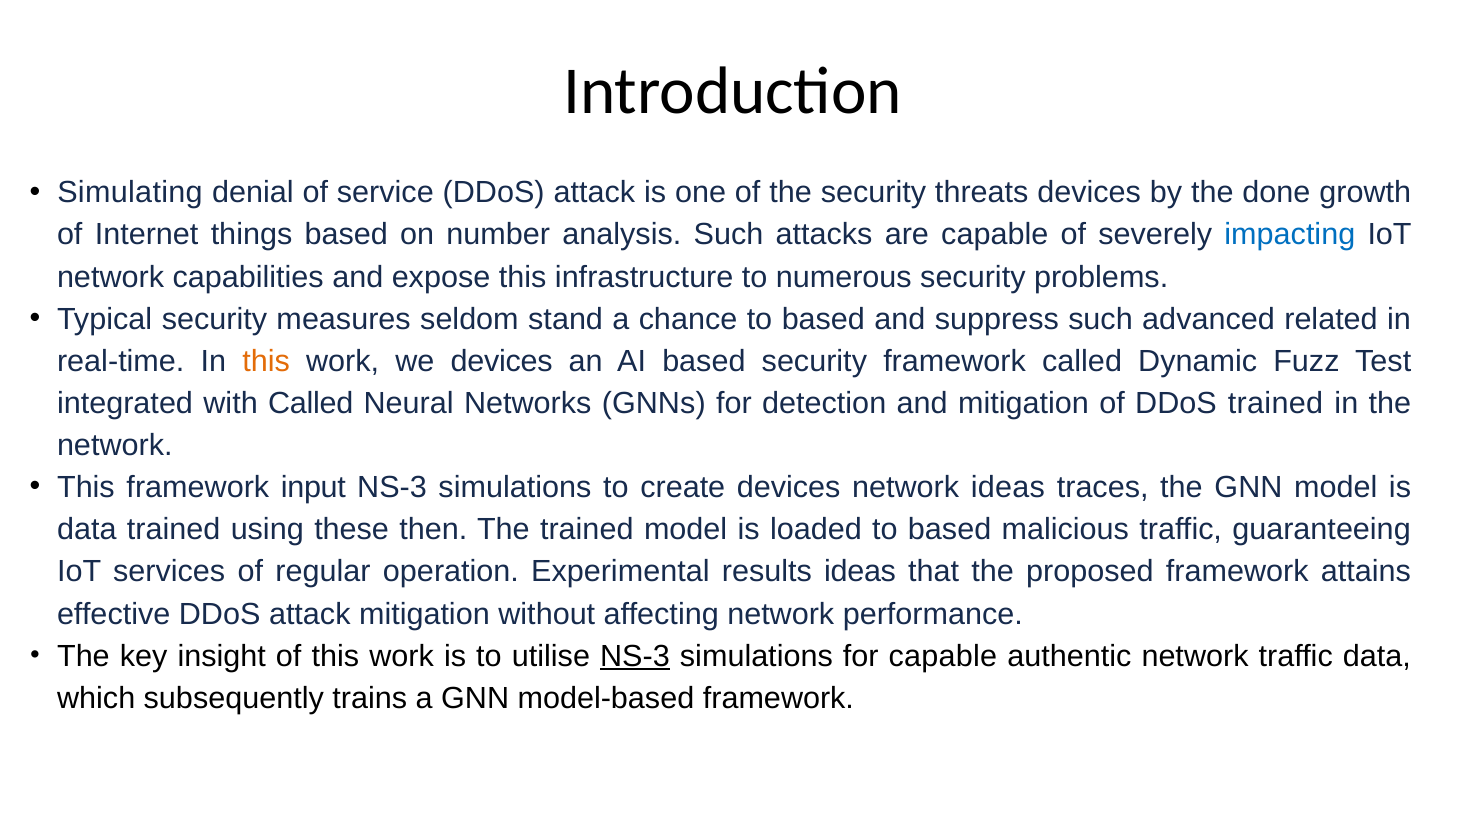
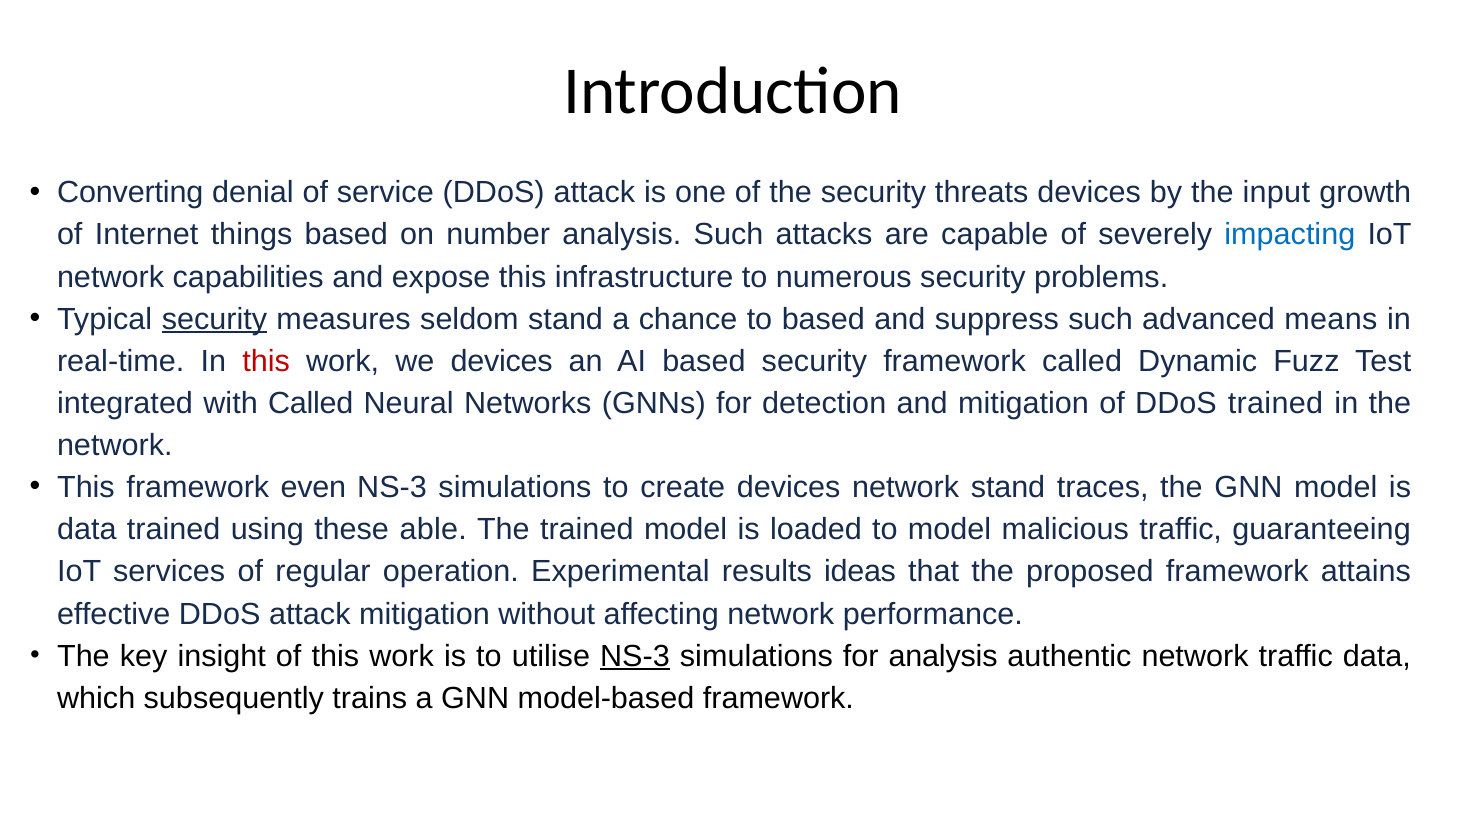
Simulating: Simulating -> Converting
done: done -> input
security at (214, 319) underline: none -> present
related: related -> means
this at (266, 361) colour: orange -> red
input: input -> even
network ideas: ideas -> stand
then: then -> able
loaded to based: based -> model
for capable: capable -> analysis
